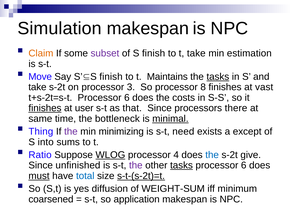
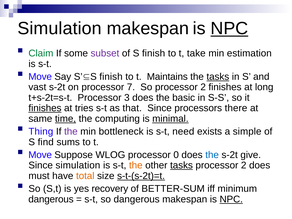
NPC at (229, 28) underline: none -> present
Claim colour: orange -> green
take at (37, 87): take -> vast
3: 3 -> 7
So processor 8: 8 -> 2
vast: vast -> long
t+s-2t=s-t Processor 6: 6 -> 3
costs: costs -> basic
user: user -> tries
time underline: none -> present
bottleneck: bottleneck -> computing
minimizing: minimizing -> bottleneck
except: except -> simple
into: into -> find
Ratio at (40, 155): Ratio -> Move
WLOG underline: present -> none
4: 4 -> 0
Since unfinished: unfinished -> simulation
the at (136, 165) colour: purple -> orange
6 at (244, 165): 6 -> 2
must underline: present -> none
total colour: blue -> orange
diffusion: diffusion -> recovery
WEIGHT-SUM: WEIGHT-SUM -> BETTER-SUM
coarsened at (51, 199): coarsened -> dangerous
so application: application -> dangerous
NPC at (231, 199) underline: none -> present
